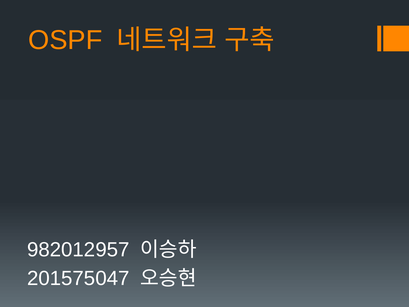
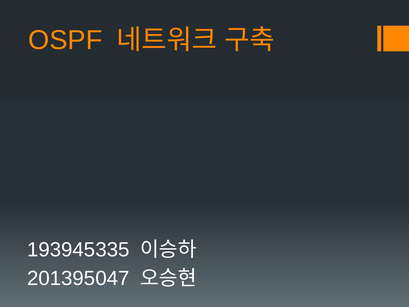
982012957: 982012957 -> 193945335
201575047: 201575047 -> 201395047
